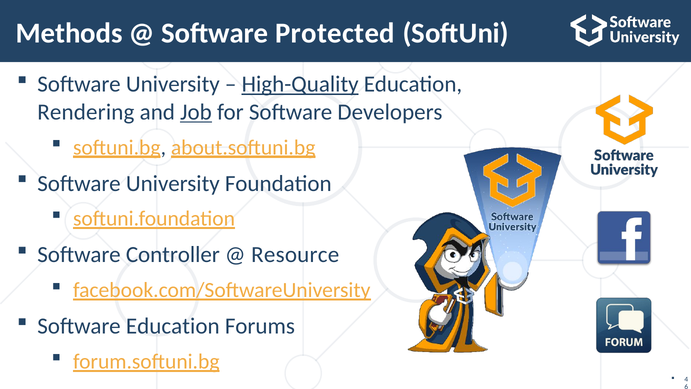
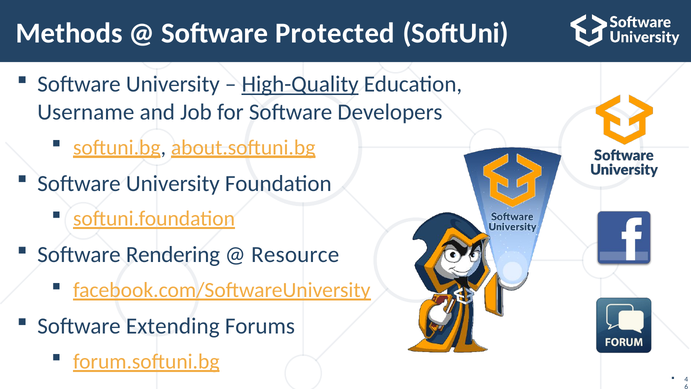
Rendering: Rendering -> Username
Job underline: present -> none
Controller: Controller -> Rendering
Software Education: Education -> Extending
